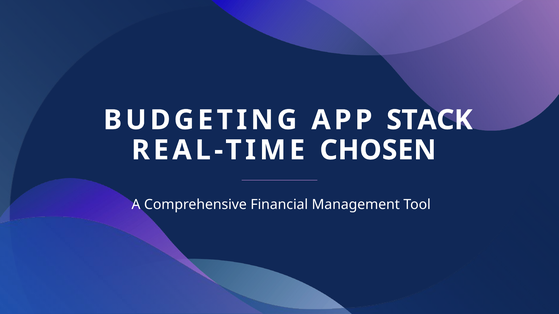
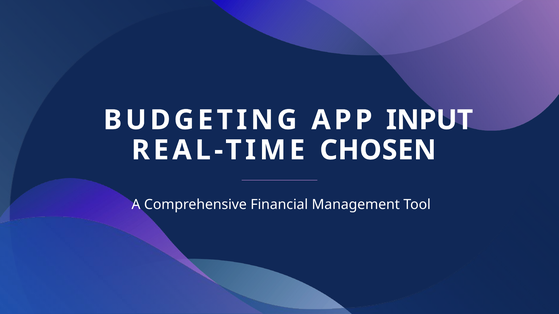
STACK: STACK -> INPUT
